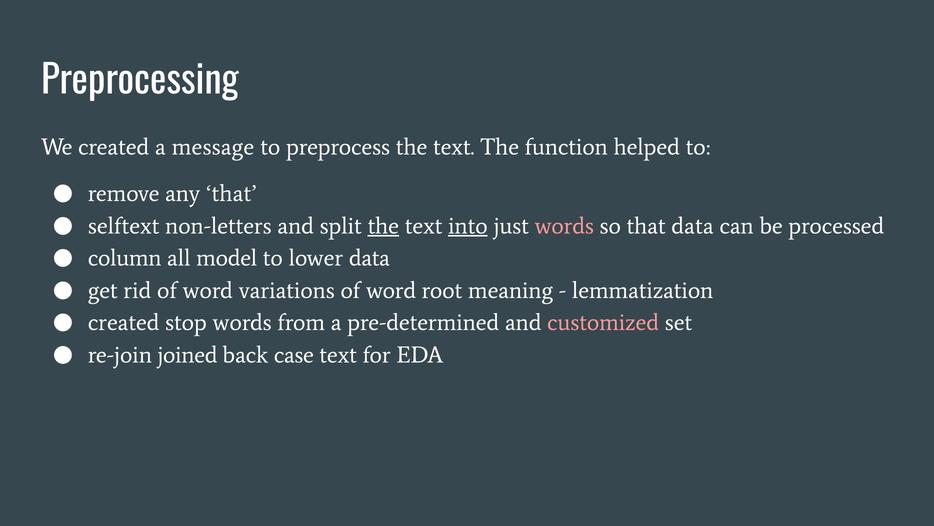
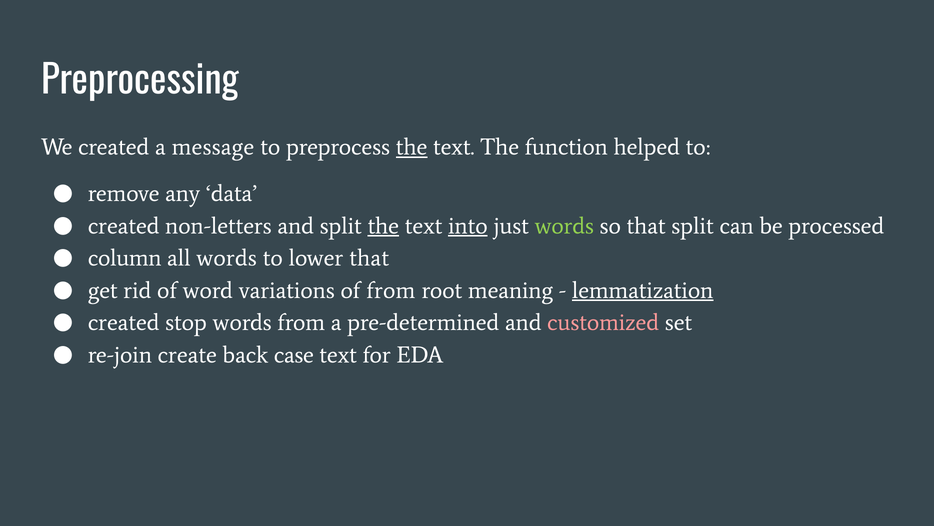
the at (412, 147) underline: none -> present
any that: that -> data
selftext at (124, 226): selftext -> created
words at (564, 226) colour: pink -> light green
that data: data -> split
all model: model -> words
lower data: data -> that
variations of word: word -> from
lemmatization underline: none -> present
joined: joined -> create
